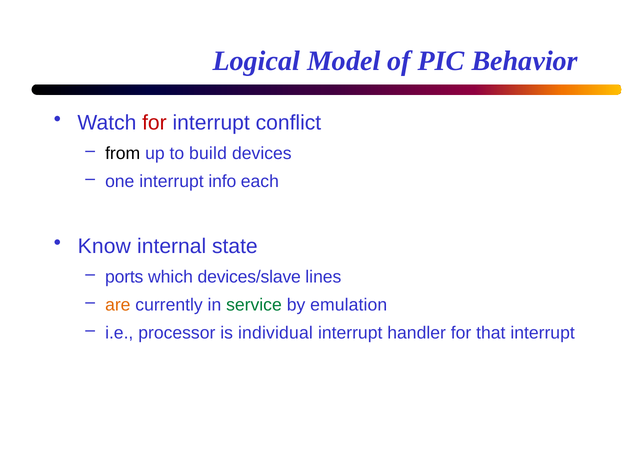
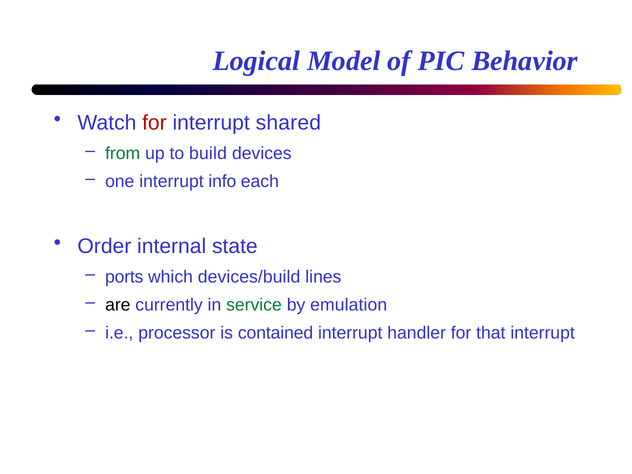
conflict: conflict -> shared
from colour: black -> green
Know: Know -> Order
devices/slave: devices/slave -> devices/build
are colour: orange -> black
individual: individual -> contained
